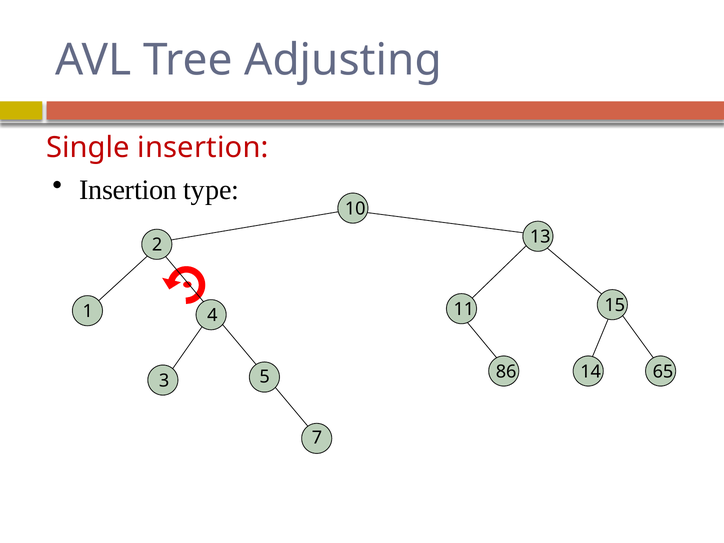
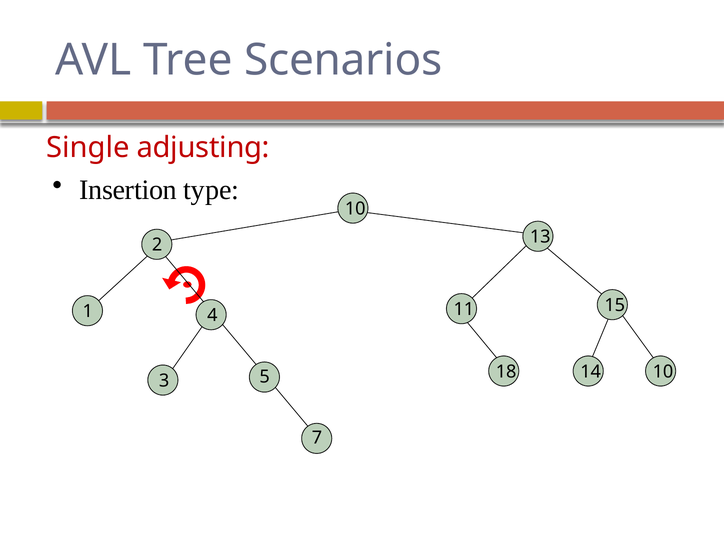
Adjusting: Adjusting -> Scenarios
Single insertion: insertion -> adjusting
86: 86 -> 18
14 65: 65 -> 10
